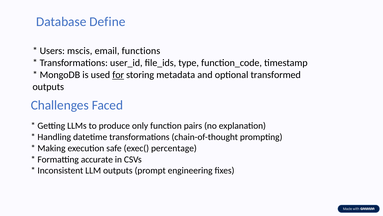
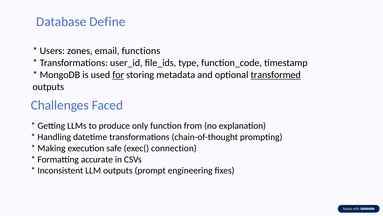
mscis: mscis -> zones
transformed underline: none -> present
pairs: pairs -> from
percentage: percentage -> connection
